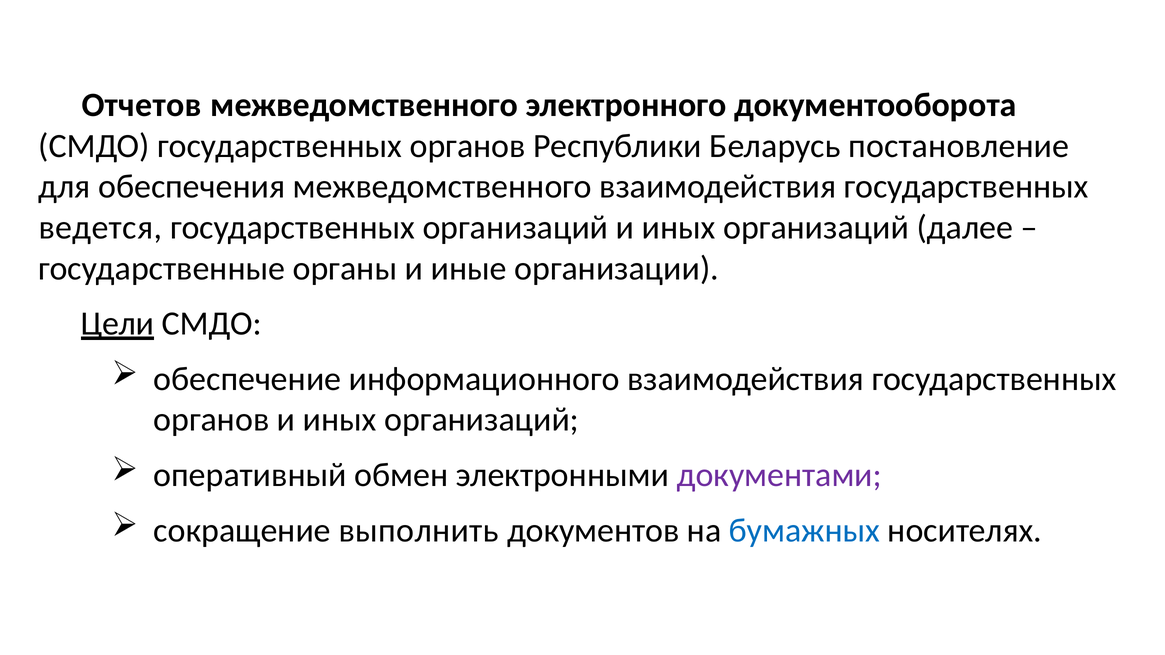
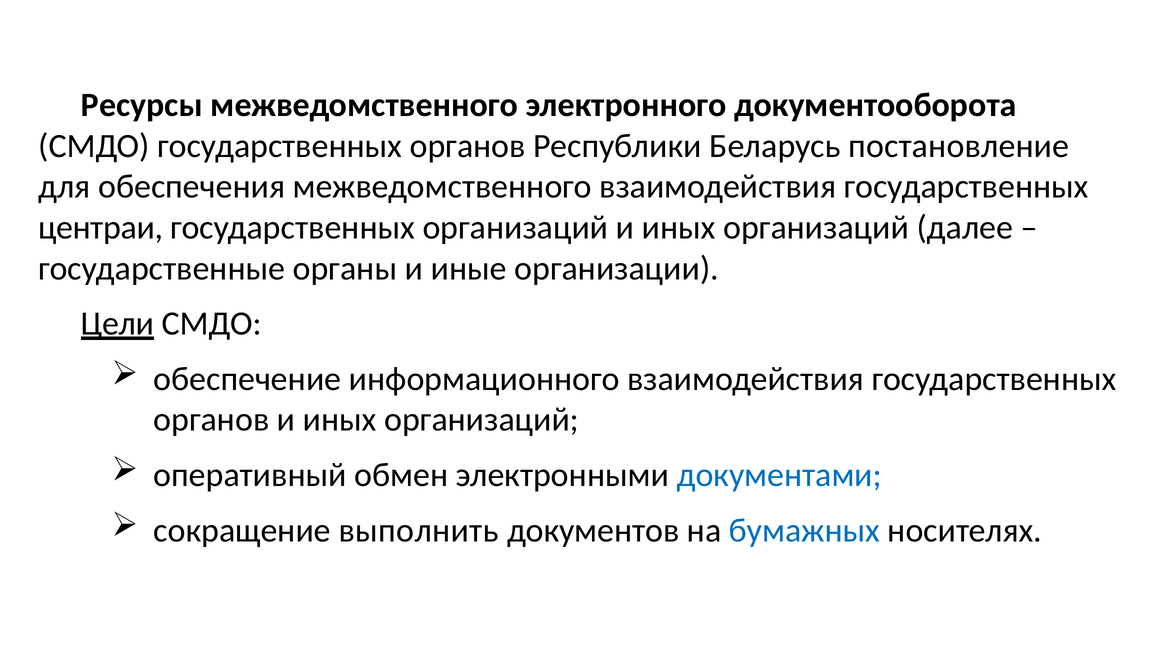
Отчетов: Отчетов -> Ресурсы
ведется: ведется -> центраи
документами colour: purple -> blue
